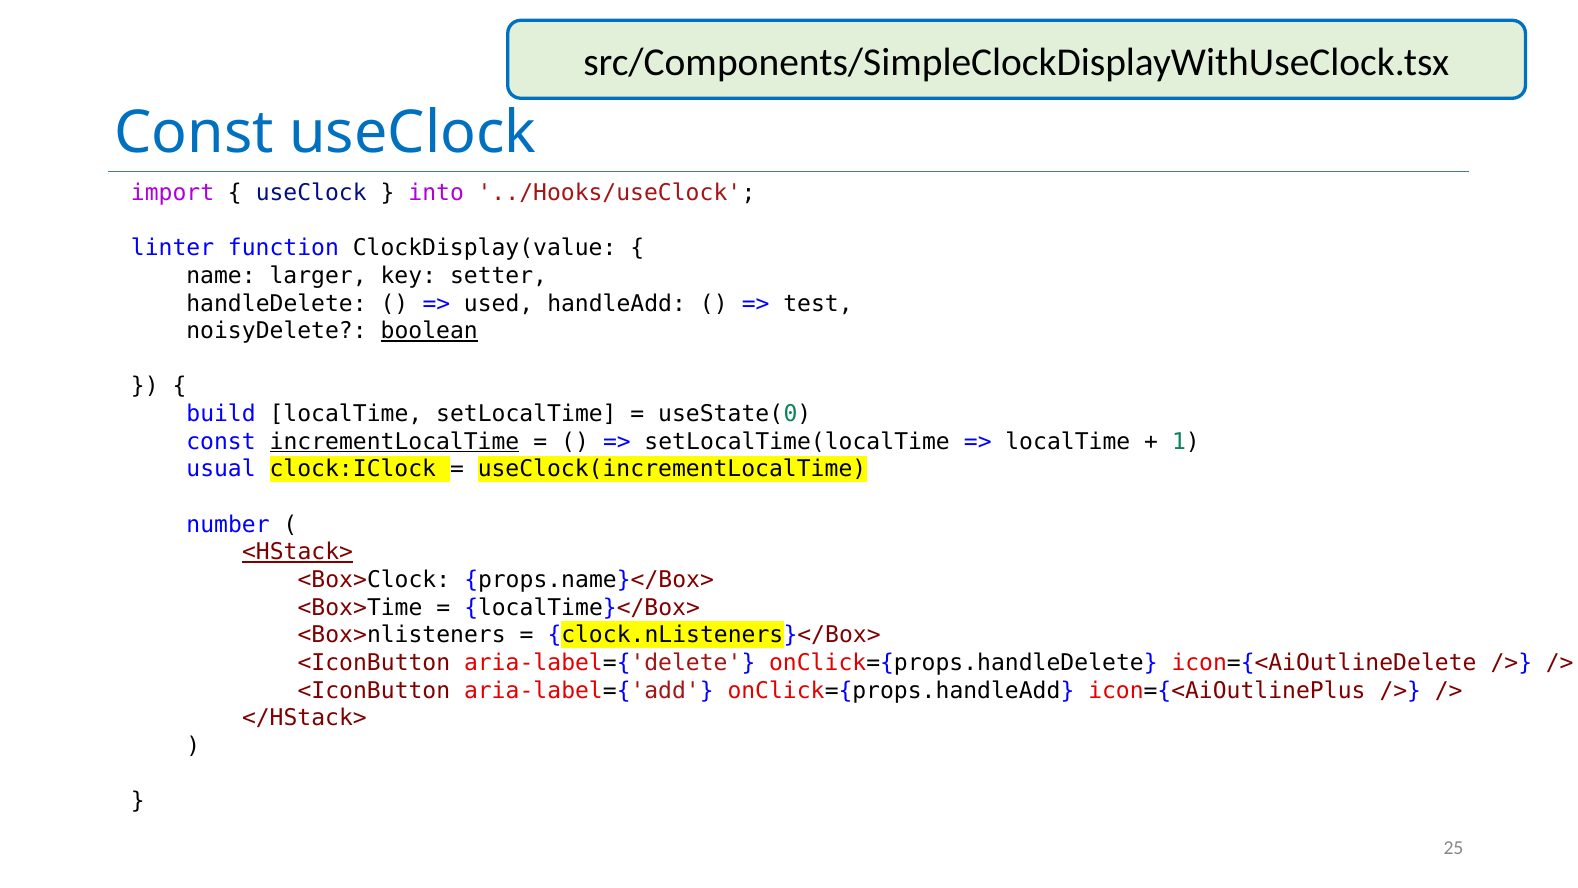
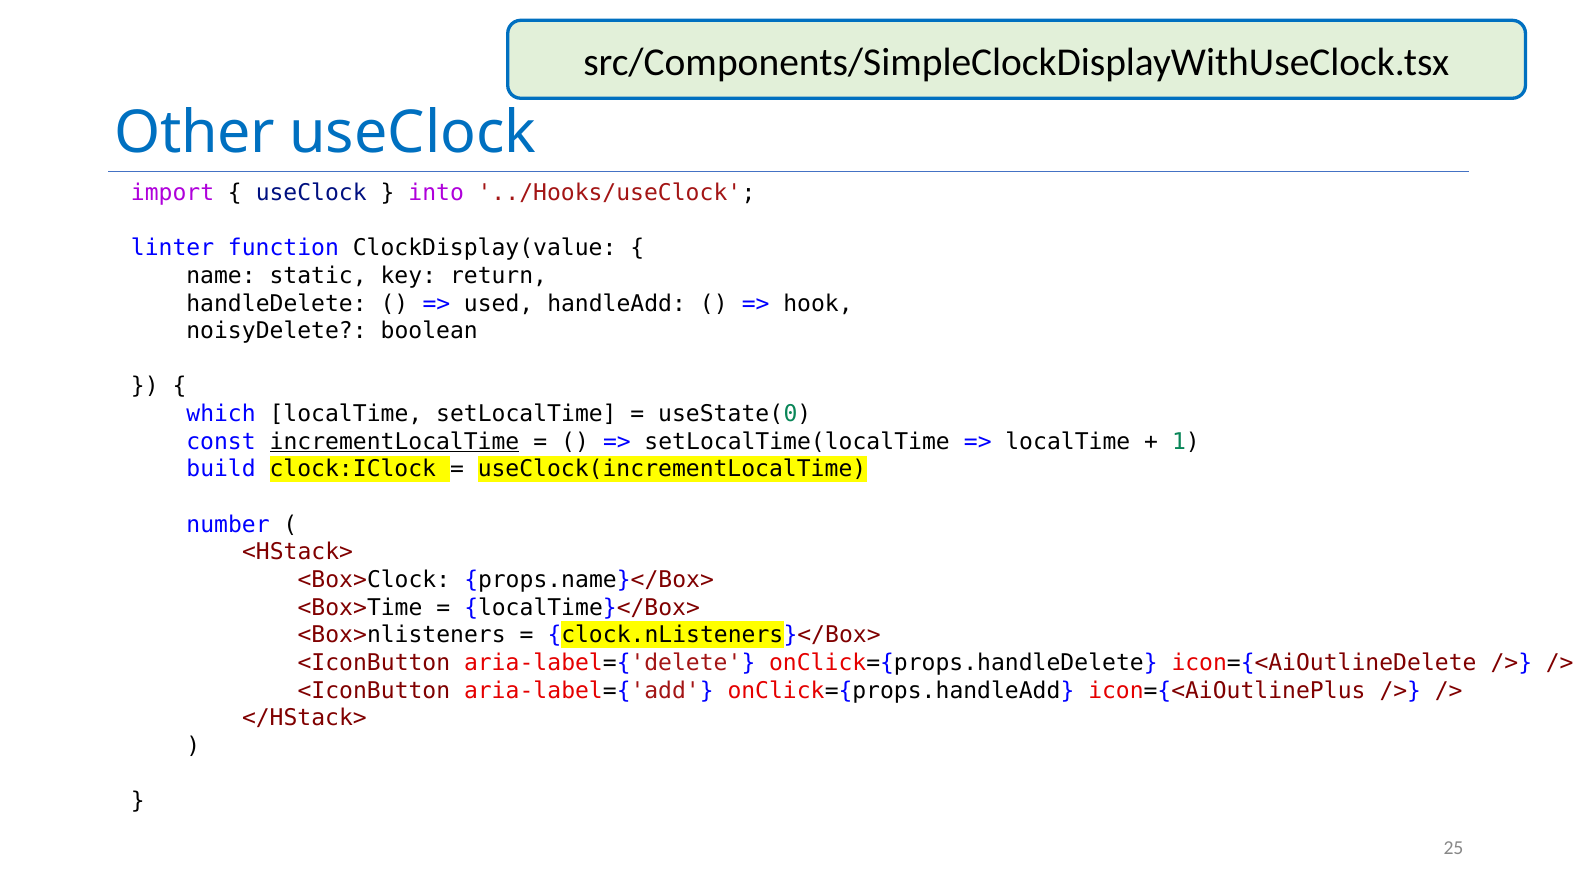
Const at (194, 133): Const -> Other
larger: larger -> static
setter: setter -> return
test: test -> hook
boolean underline: present -> none
build: build -> which
usual: usual -> build
<HStack> underline: present -> none
